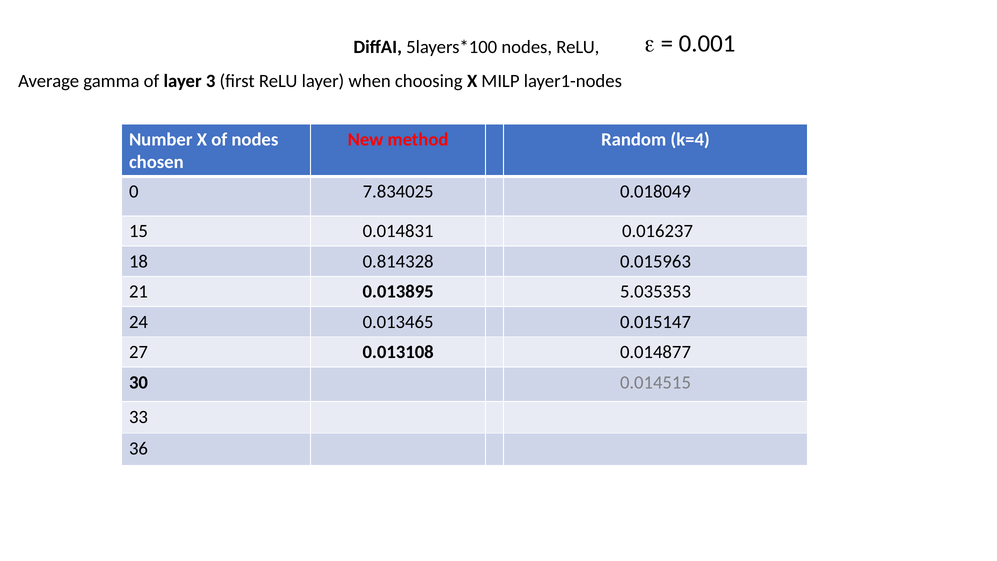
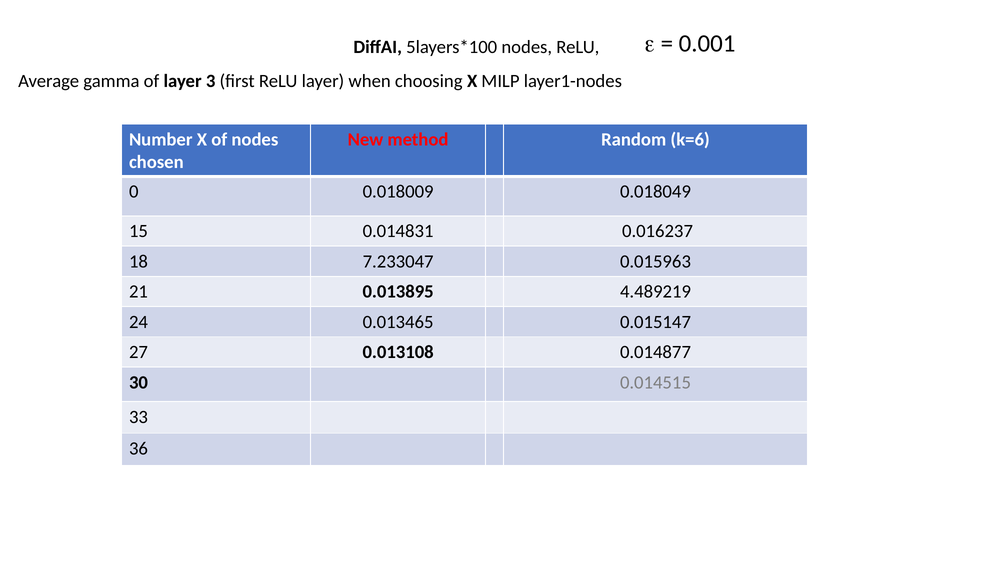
k=4: k=4 -> k=6
7.834025: 7.834025 -> 0.018009
0.814328: 0.814328 -> 7.233047
5.035353: 5.035353 -> 4.489219
